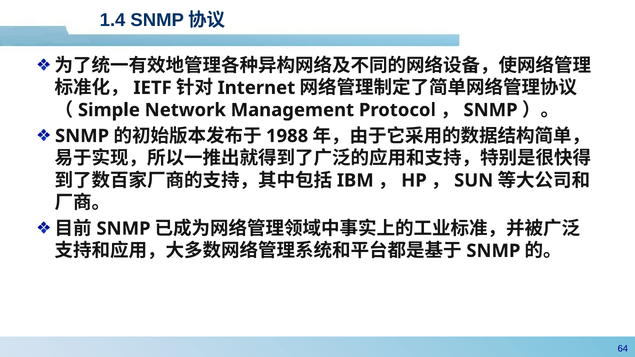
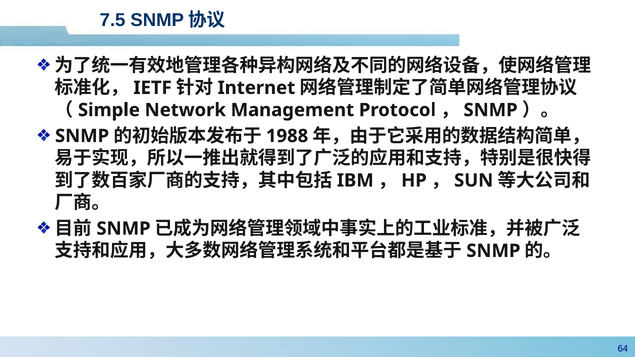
1.4: 1.4 -> 7.5
